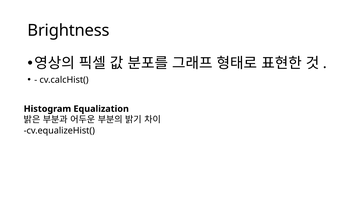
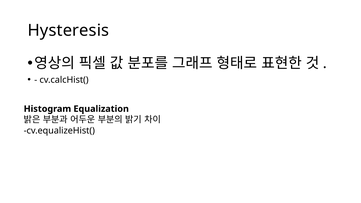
Brightness: Brightness -> Hysteresis
